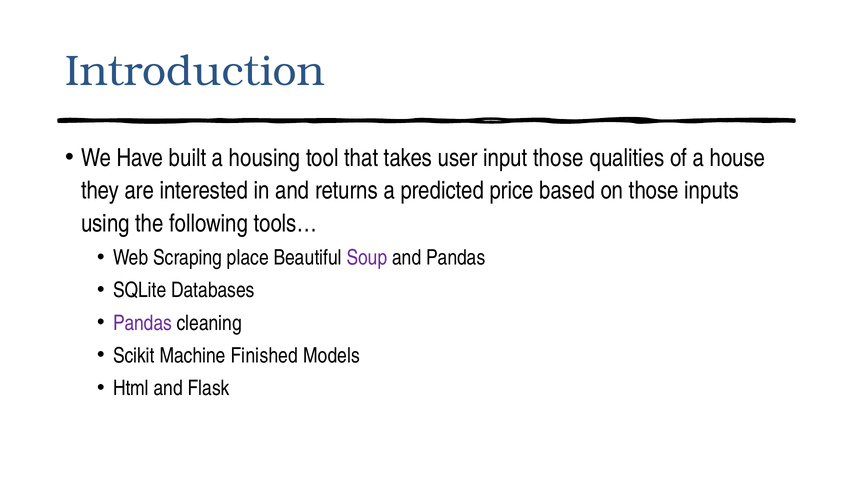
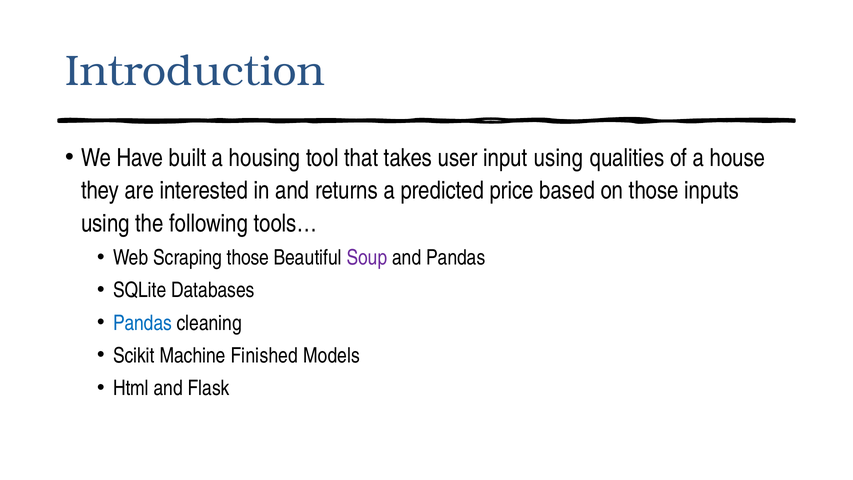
input those: those -> using
Scraping place: place -> those
Pandas at (142, 323) colour: purple -> blue
